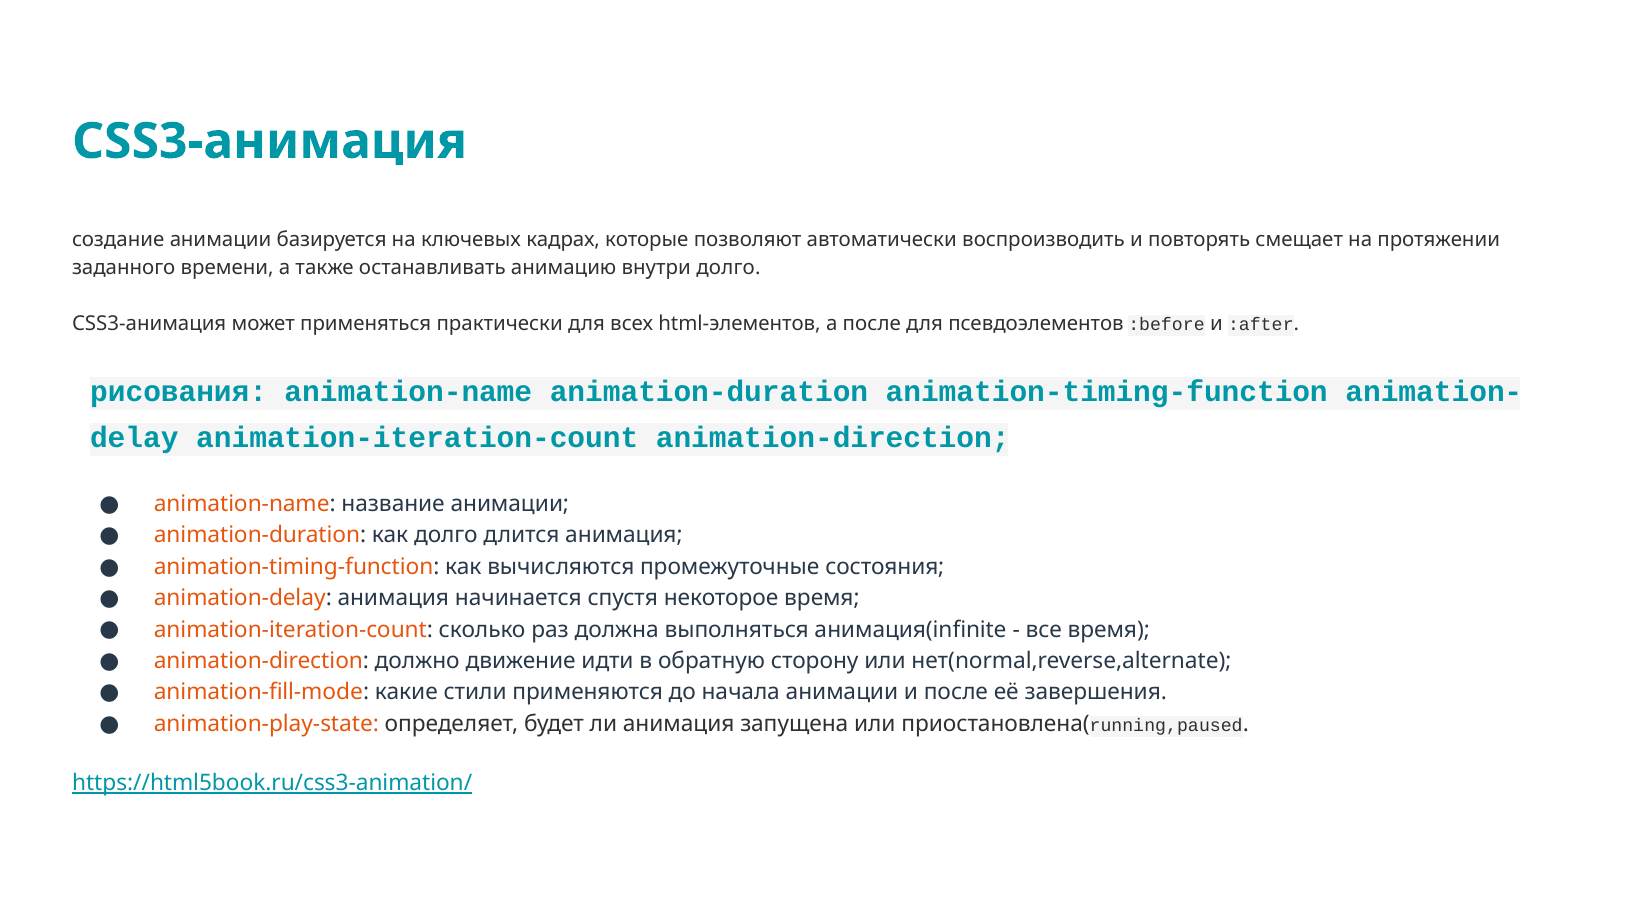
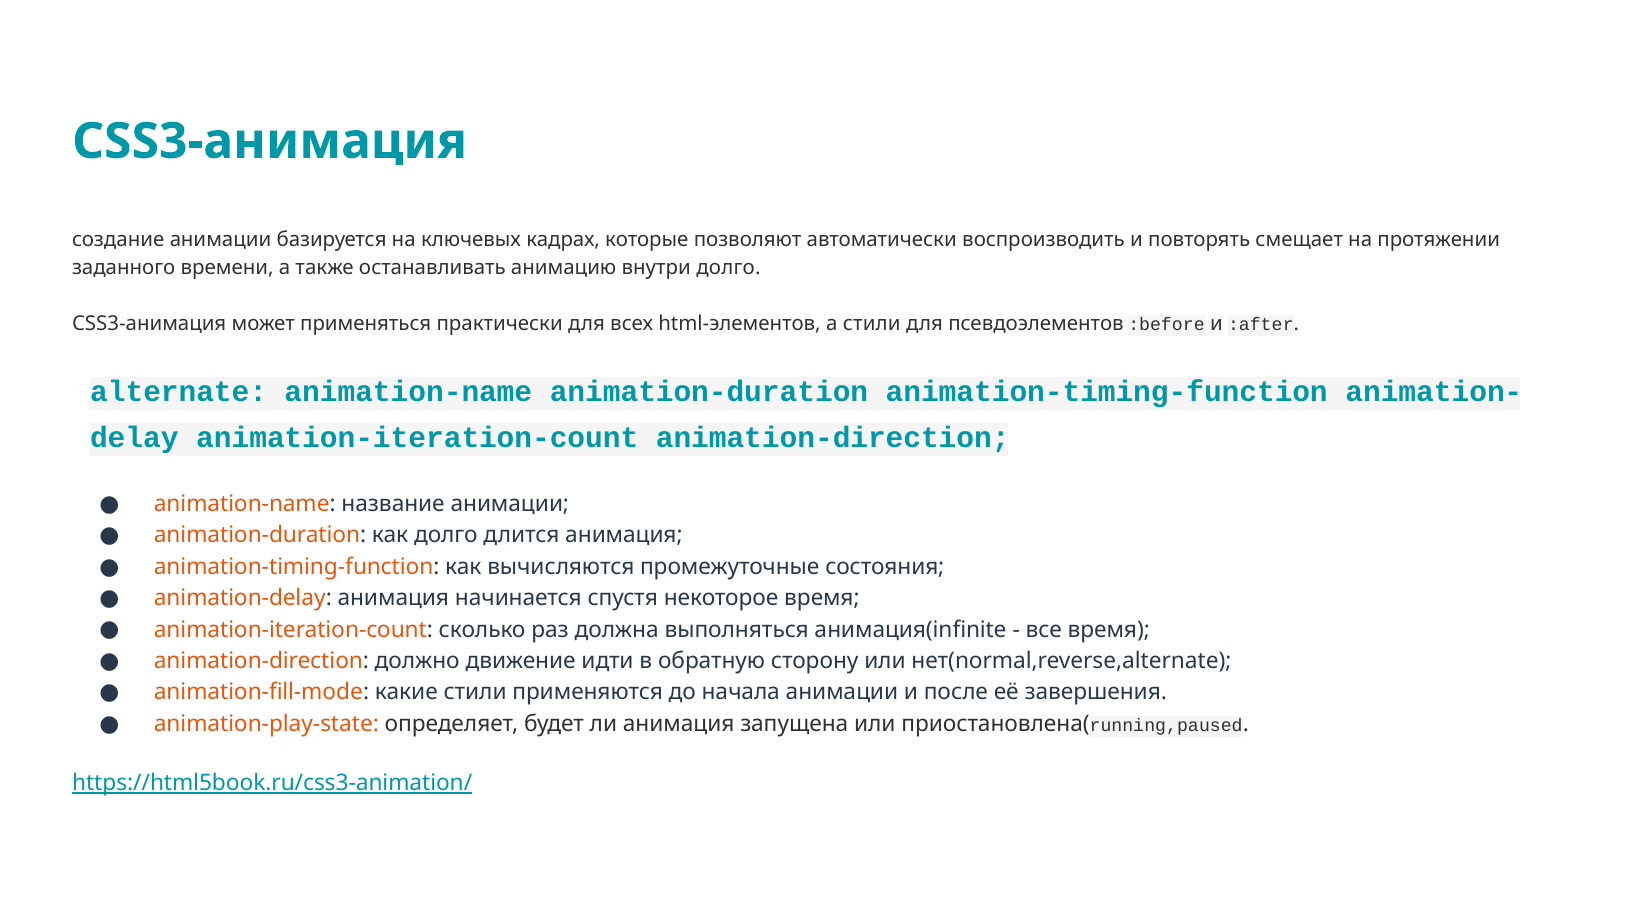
а после: после -> стили
рисования: рисования -> alternate
